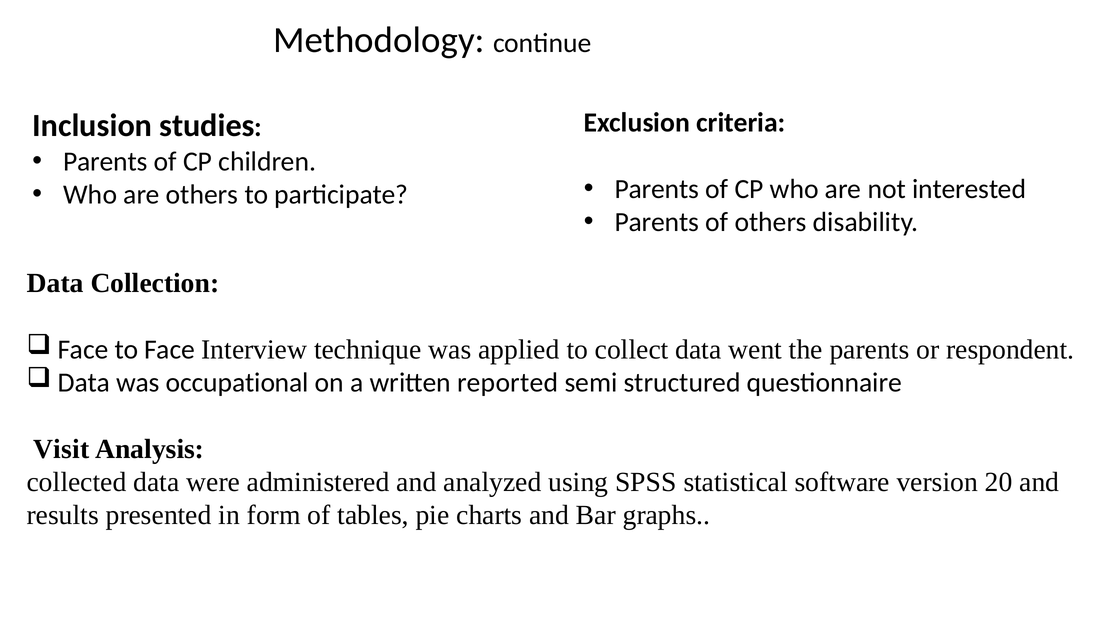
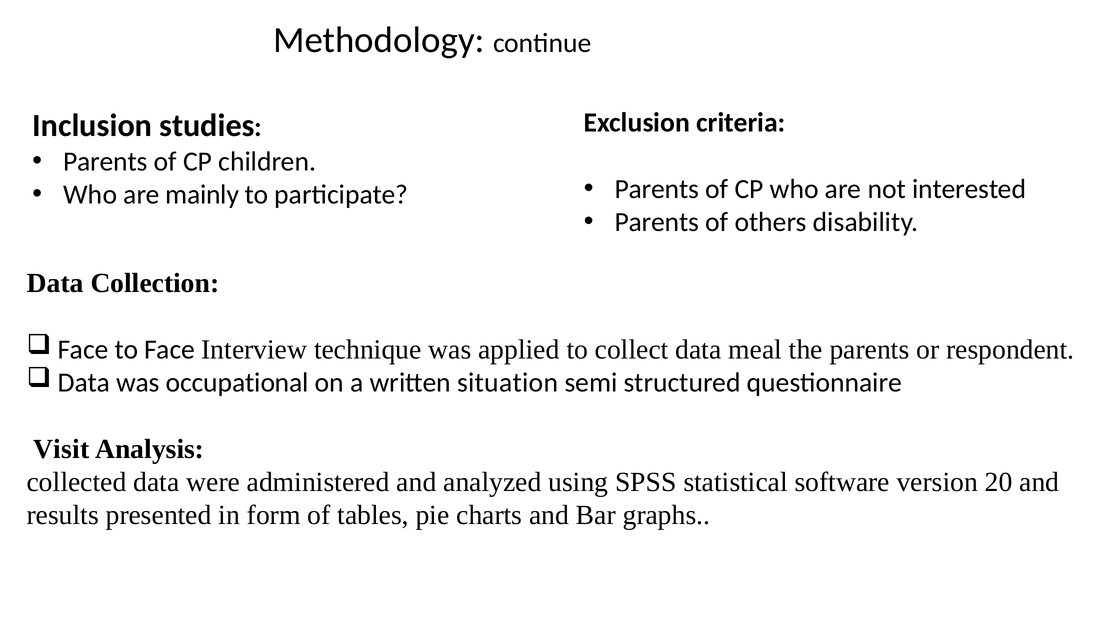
are others: others -> mainly
went: went -> meal
reported: reported -> situation
